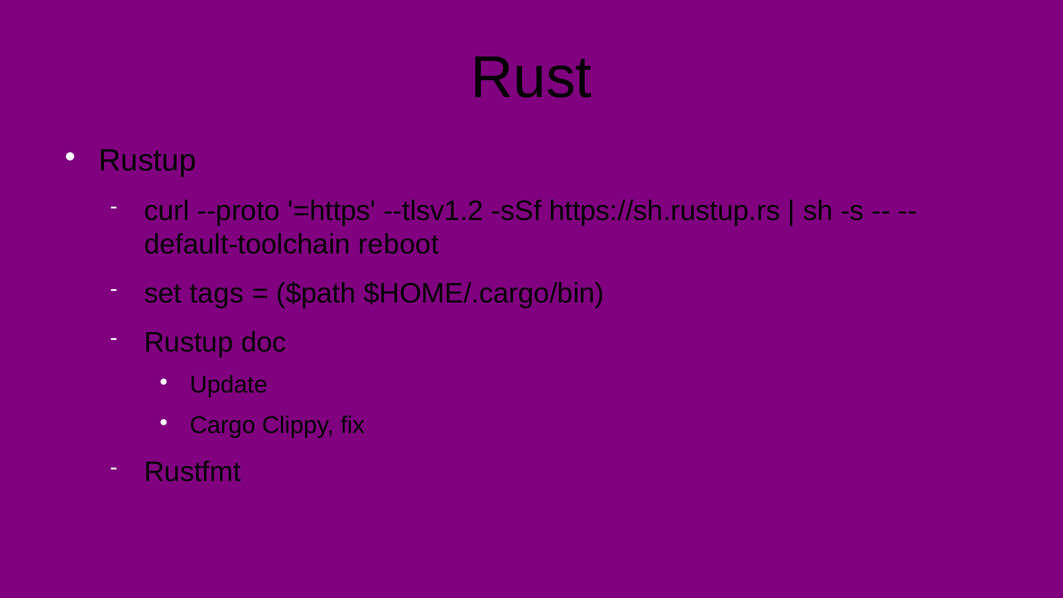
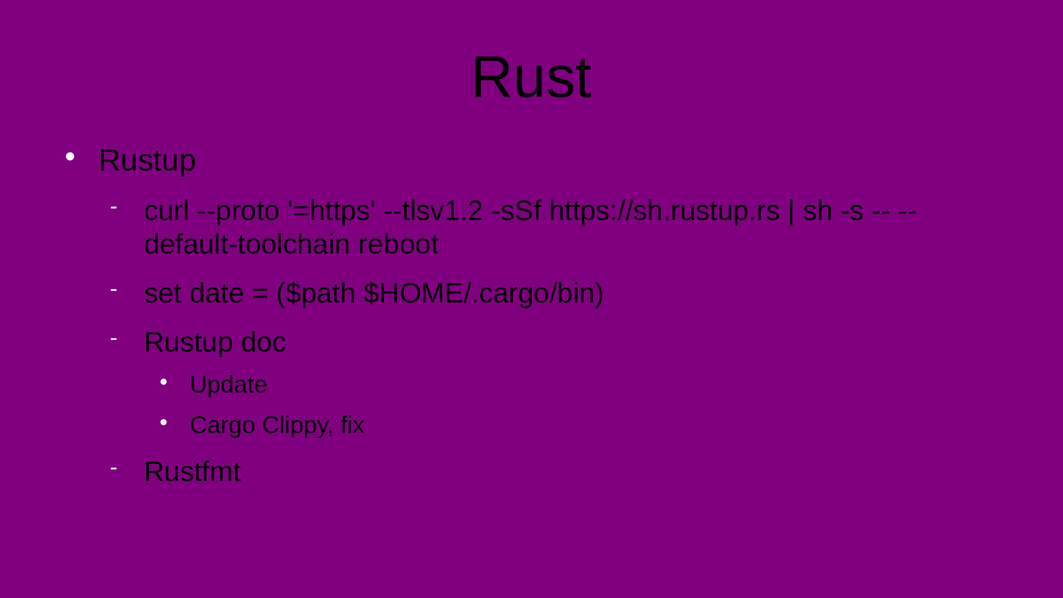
tags: tags -> date
